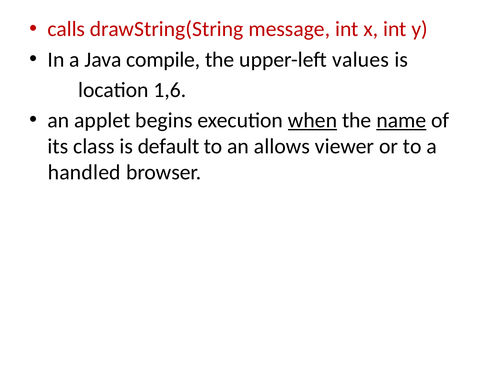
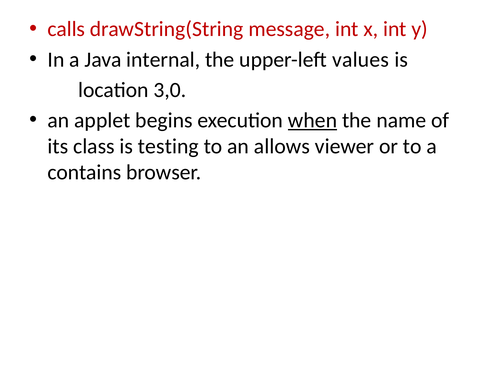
compile: compile -> internal
1,6: 1,6 -> 3,0
name underline: present -> none
default: default -> testing
handled: handled -> contains
